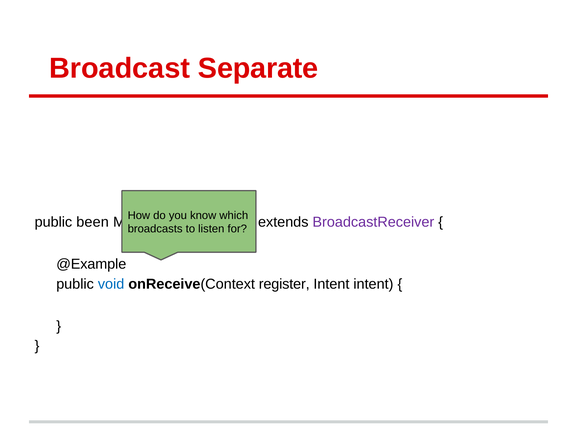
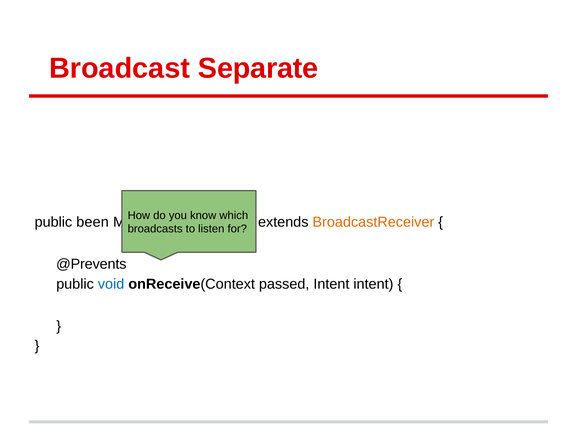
BroadcastReceiver colour: purple -> orange
@Example: @Example -> @Prevents
register: register -> passed
